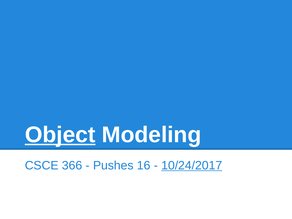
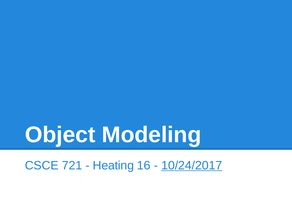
Object underline: present -> none
366: 366 -> 721
Pushes: Pushes -> Heating
